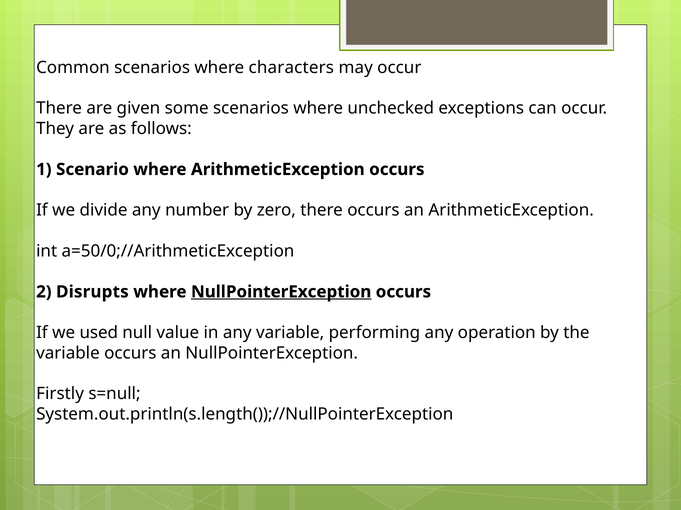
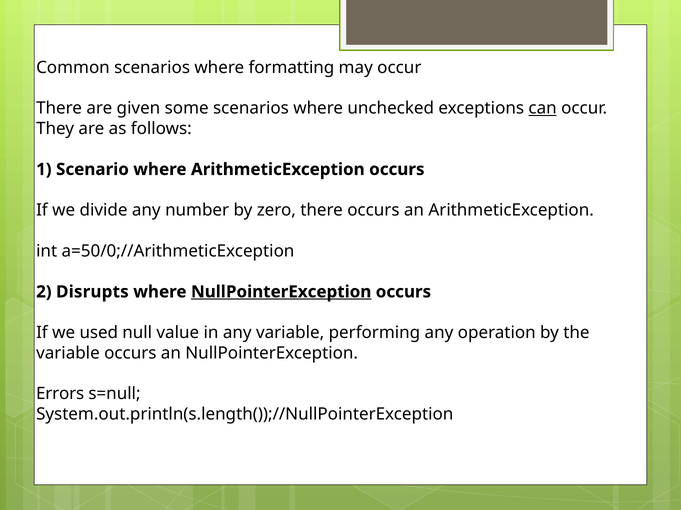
characters: characters -> formatting
can underline: none -> present
Firstly: Firstly -> Errors
